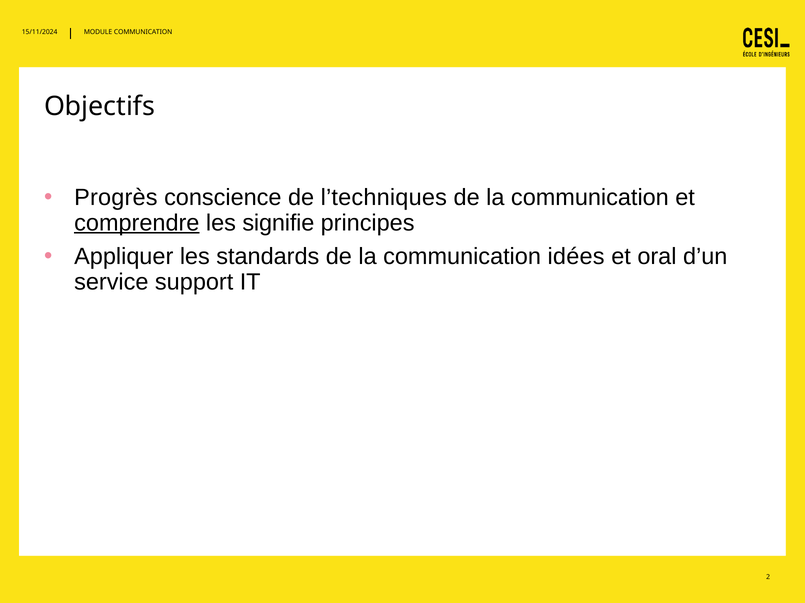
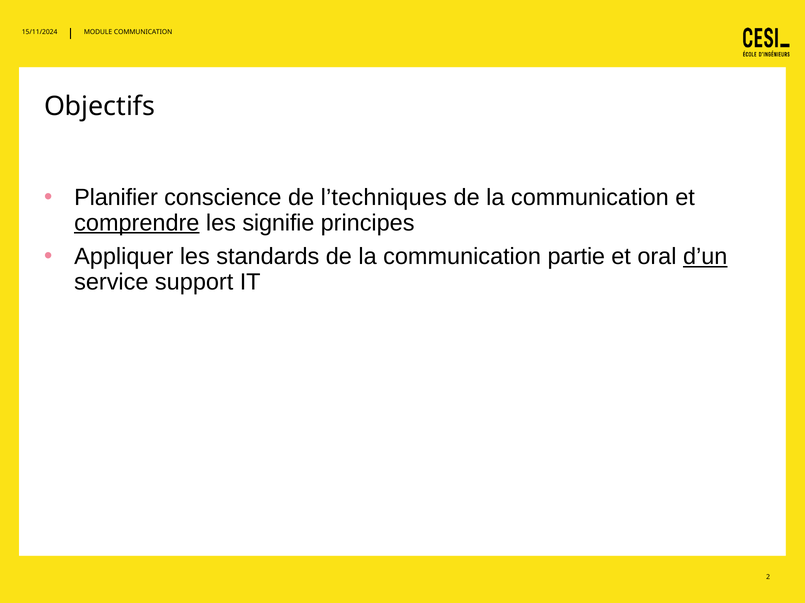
Progrès: Progrès -> Planifier
idées: idées -> partie
d’un underline: none -> present
